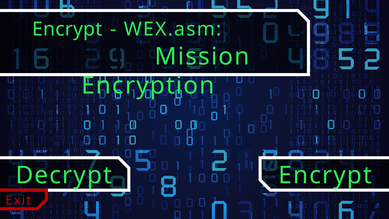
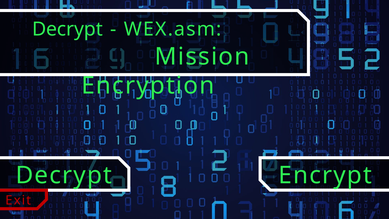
Encrypt at (67, 29): Encrypt -> Decrypt
